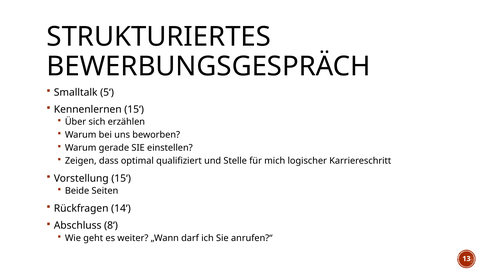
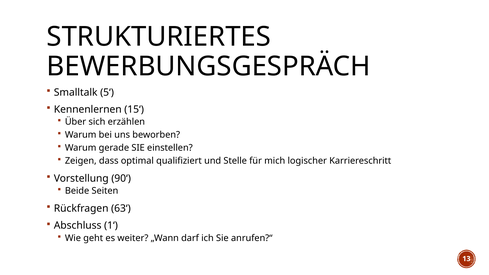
Vorstellung 15‘: 15‘ -> 90‘
14‘: 14‘ -> 63‘
8‘: 8‘ -> 1‘
